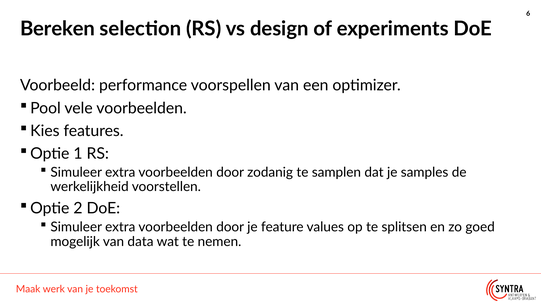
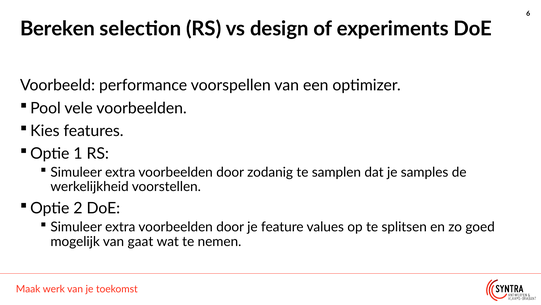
data: data -> gaat
